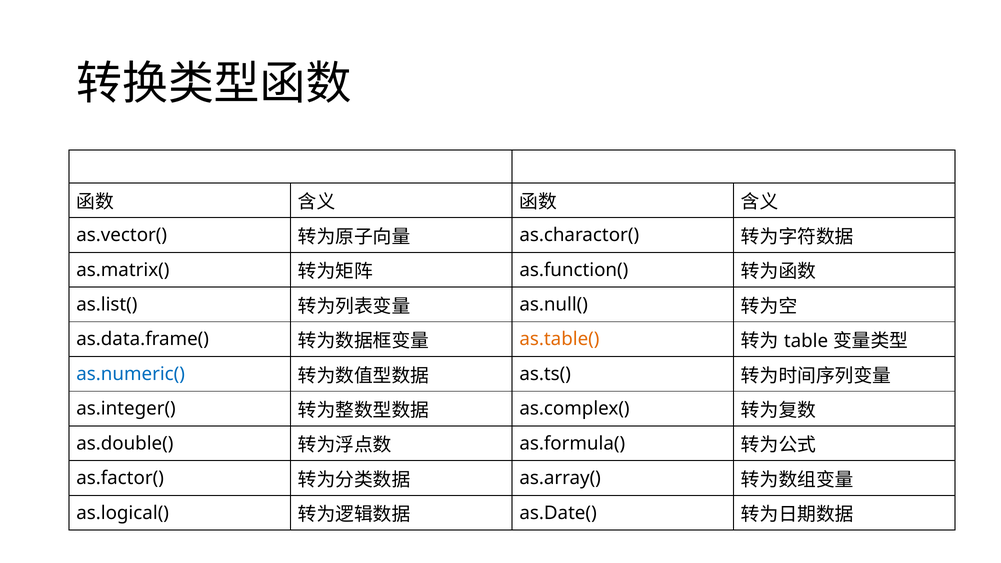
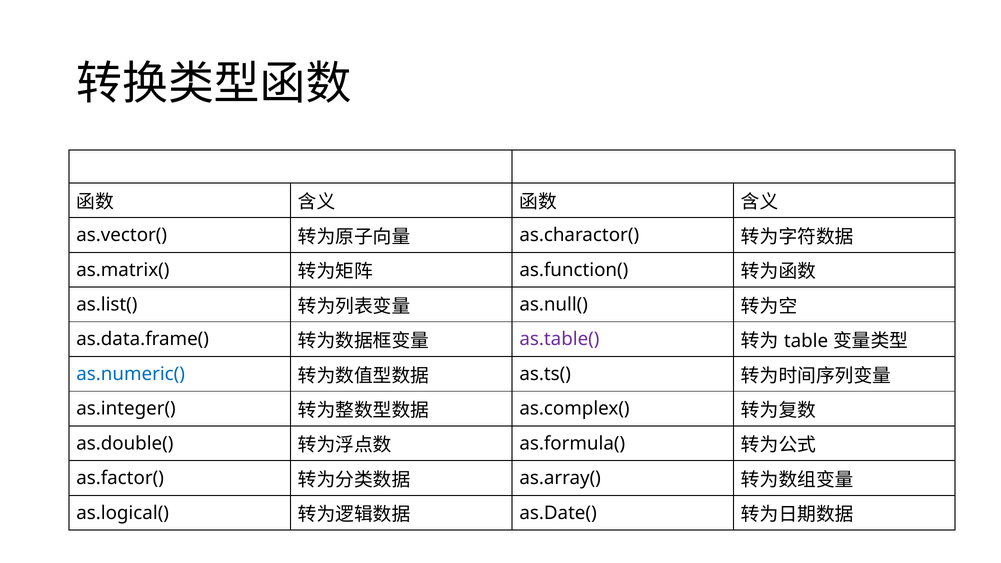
as.table( colour: orange -> purple
